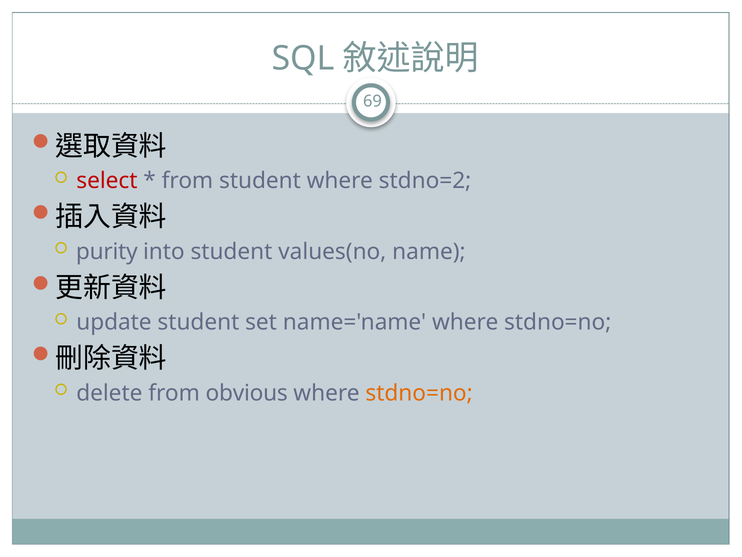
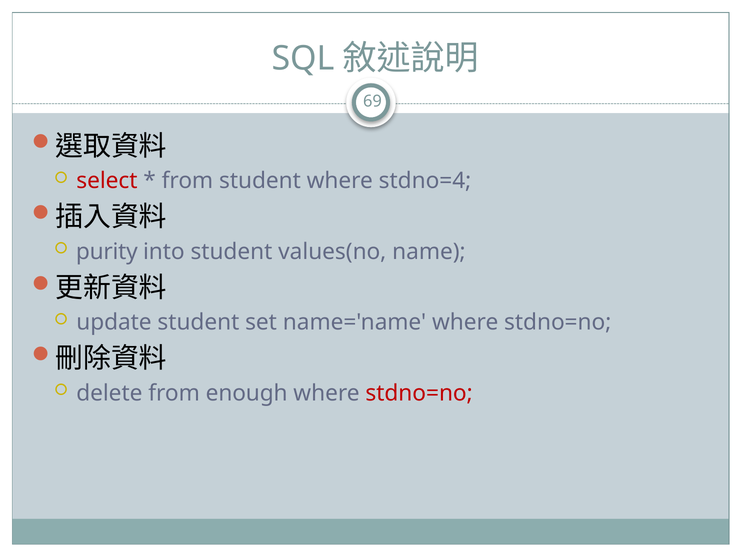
stdno=2: stdno=2 -> stdno=4
obvious: obvious -> enough
stdno=no at (419, 393) colour: orange -> red
